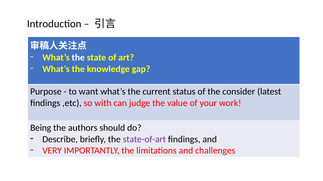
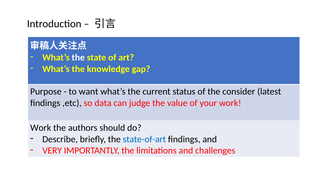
with: with -> data
Being at (41, 128): Being -> Work
state-of-art colour: purple -> blue
